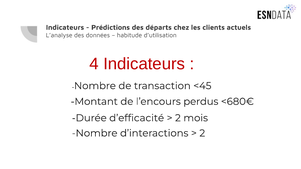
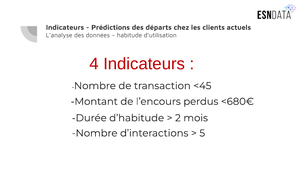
d’efficacité: d’efficacité -> d’habitude
2 at (202, 133): 2 -> 5
